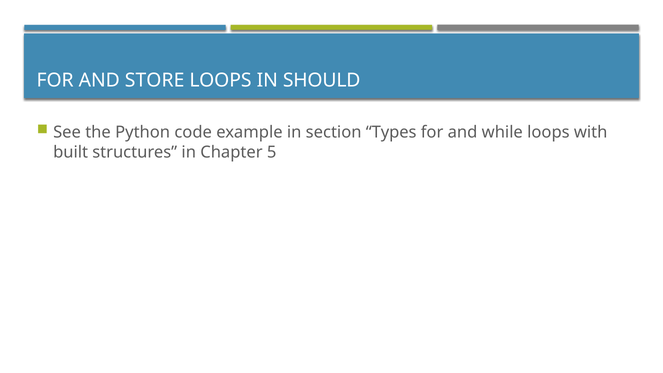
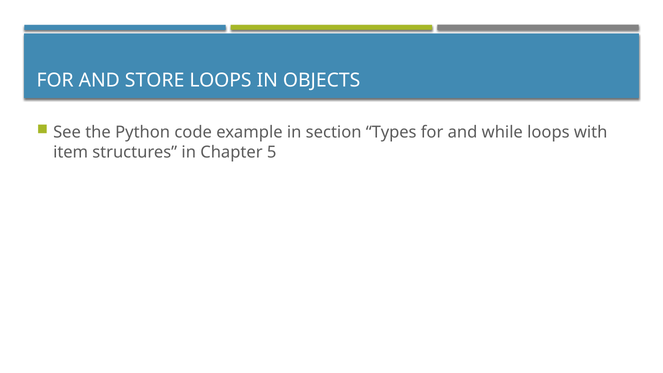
SHOULD: SHOULD -> OBJECTS
built: built -> item
